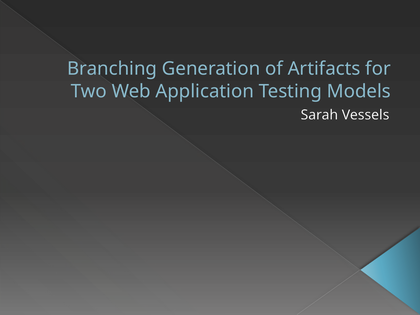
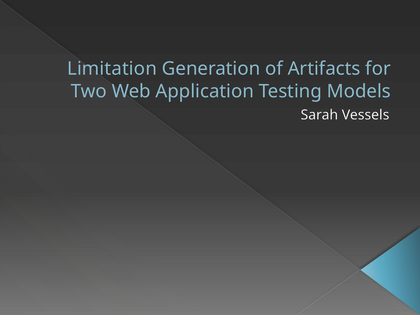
Branching: Branching -> Limitation
